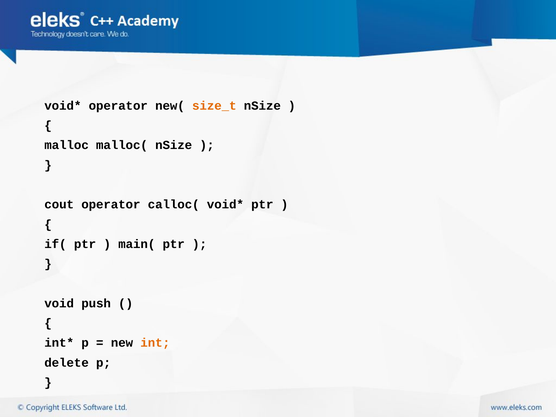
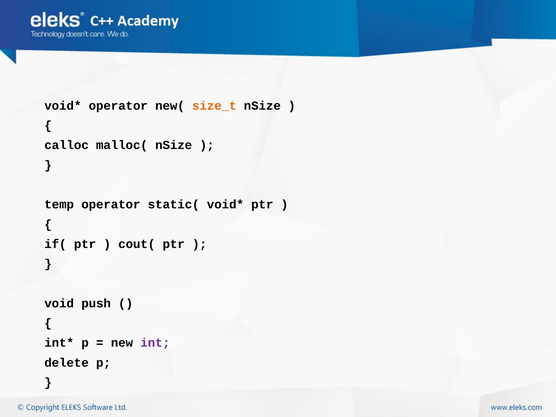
malloc: malloc -> calloc
cout: cout -> temp
calloc(: calloc( -> static(
main(: main( -> cout(
int colour: orange -> purple
